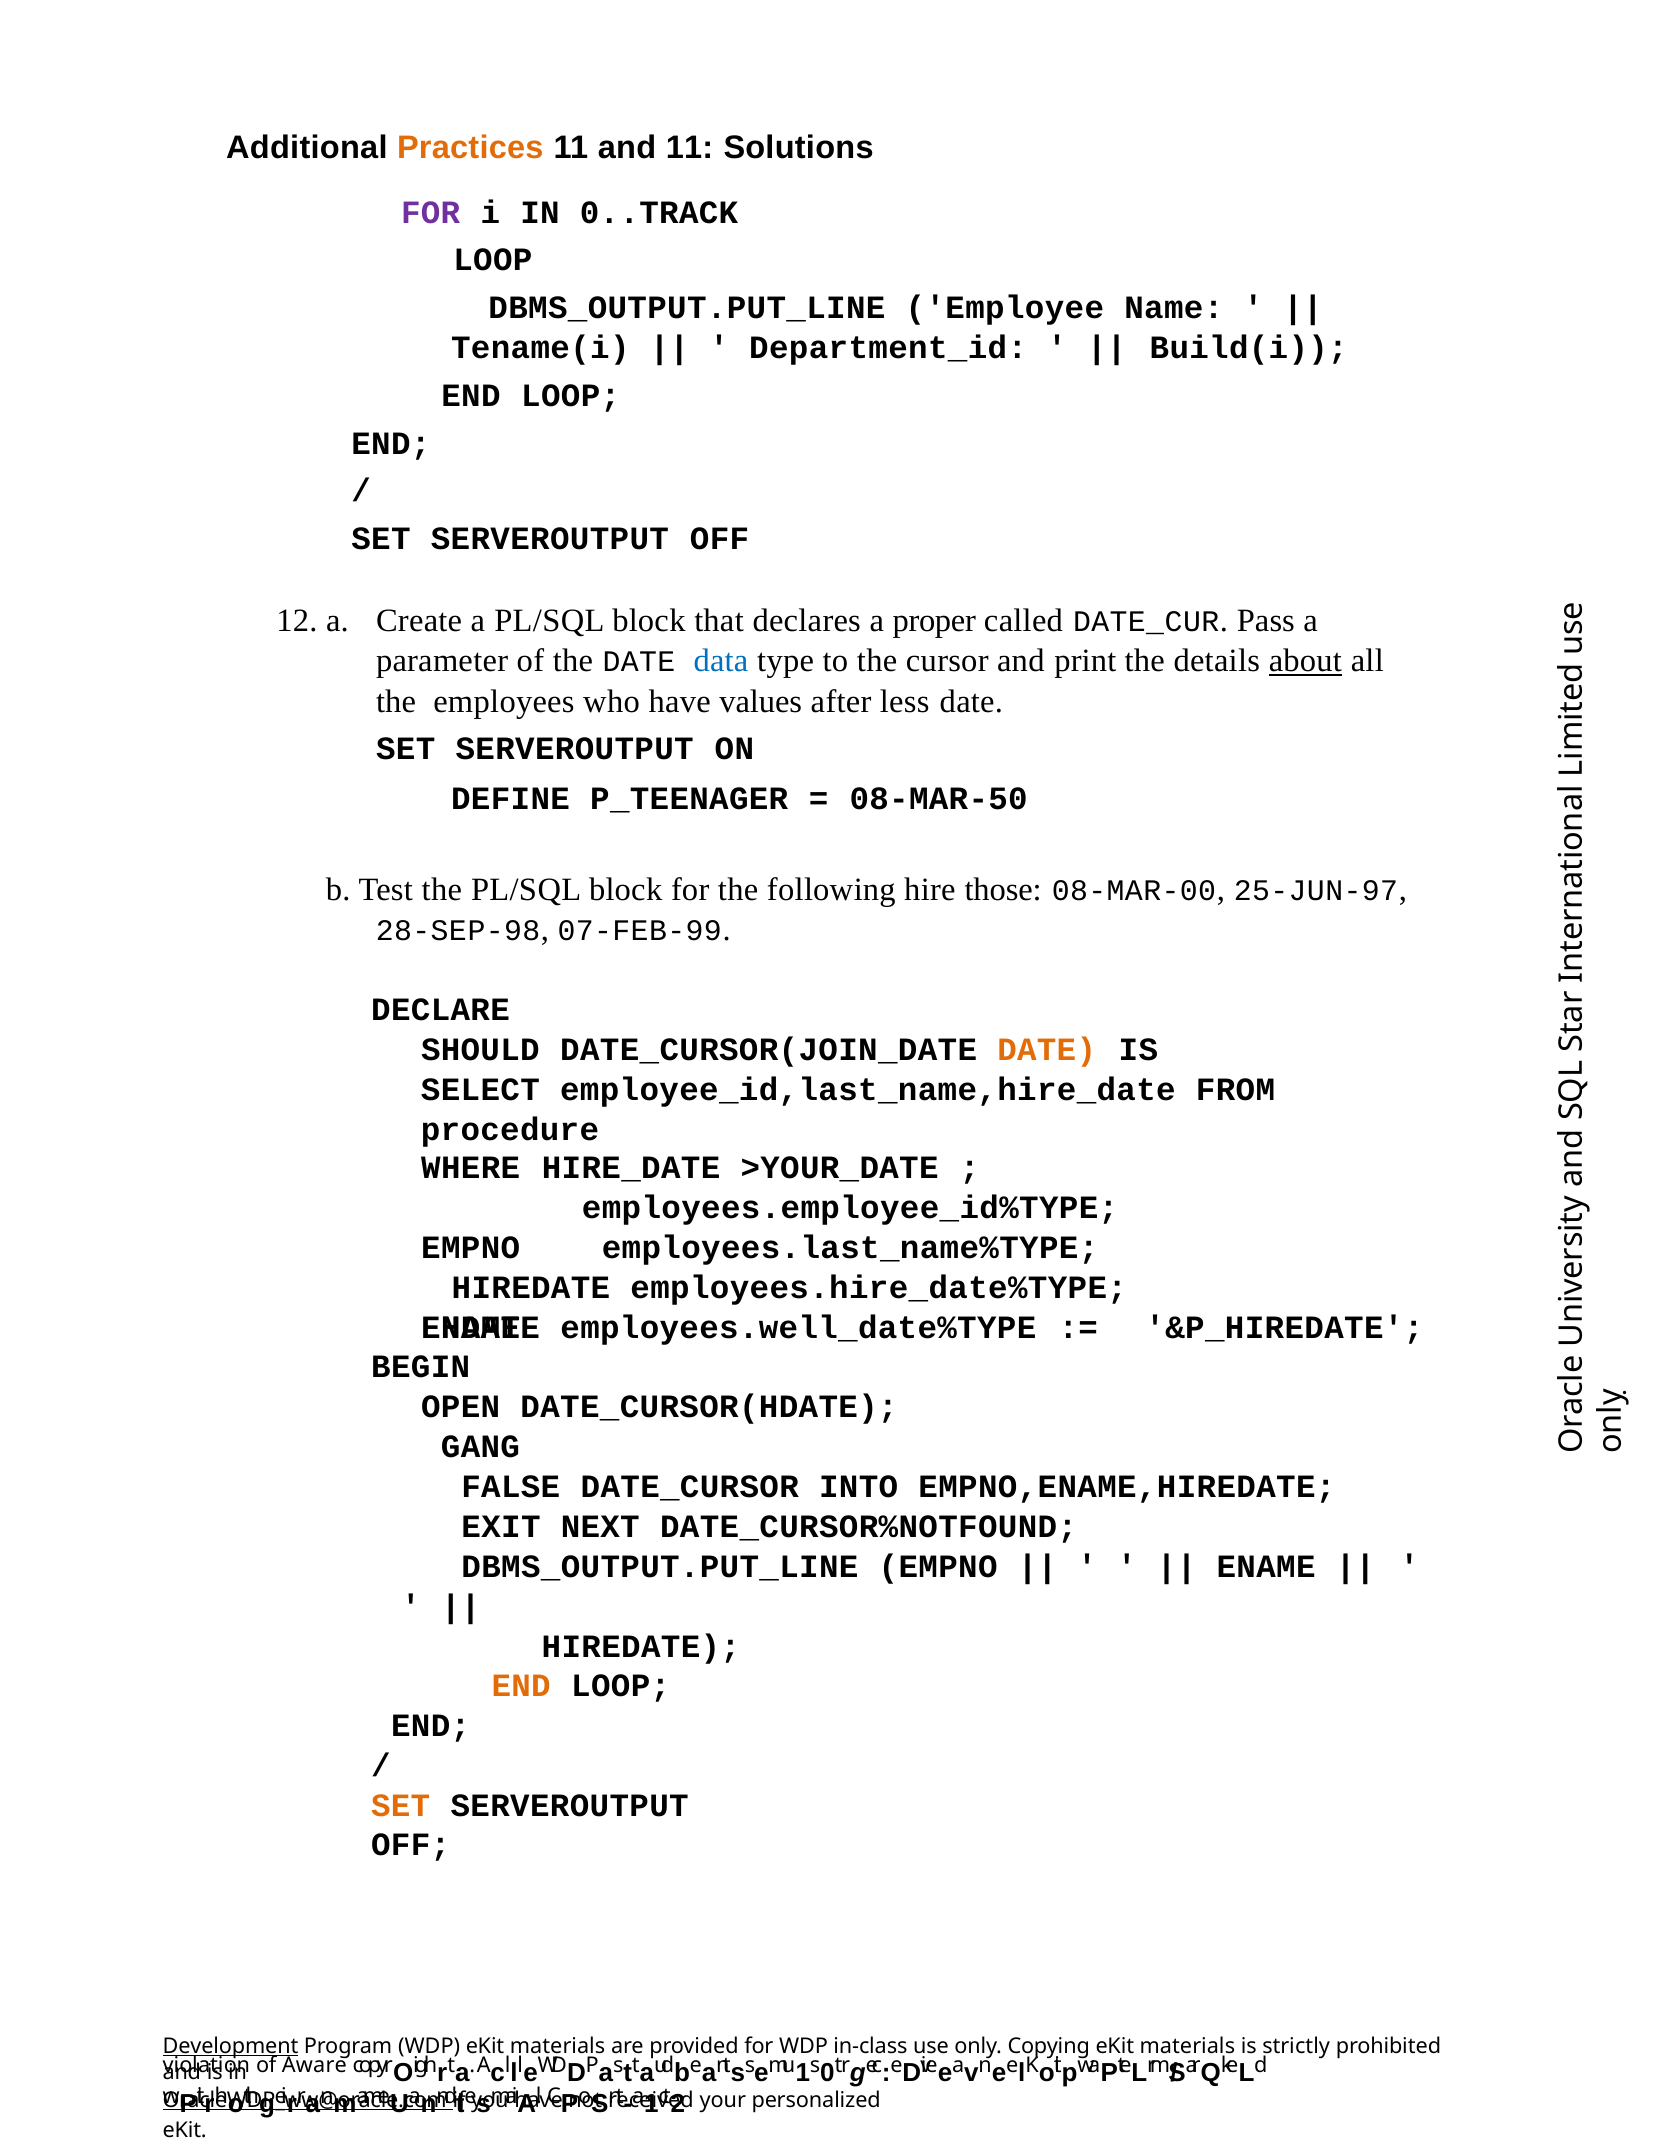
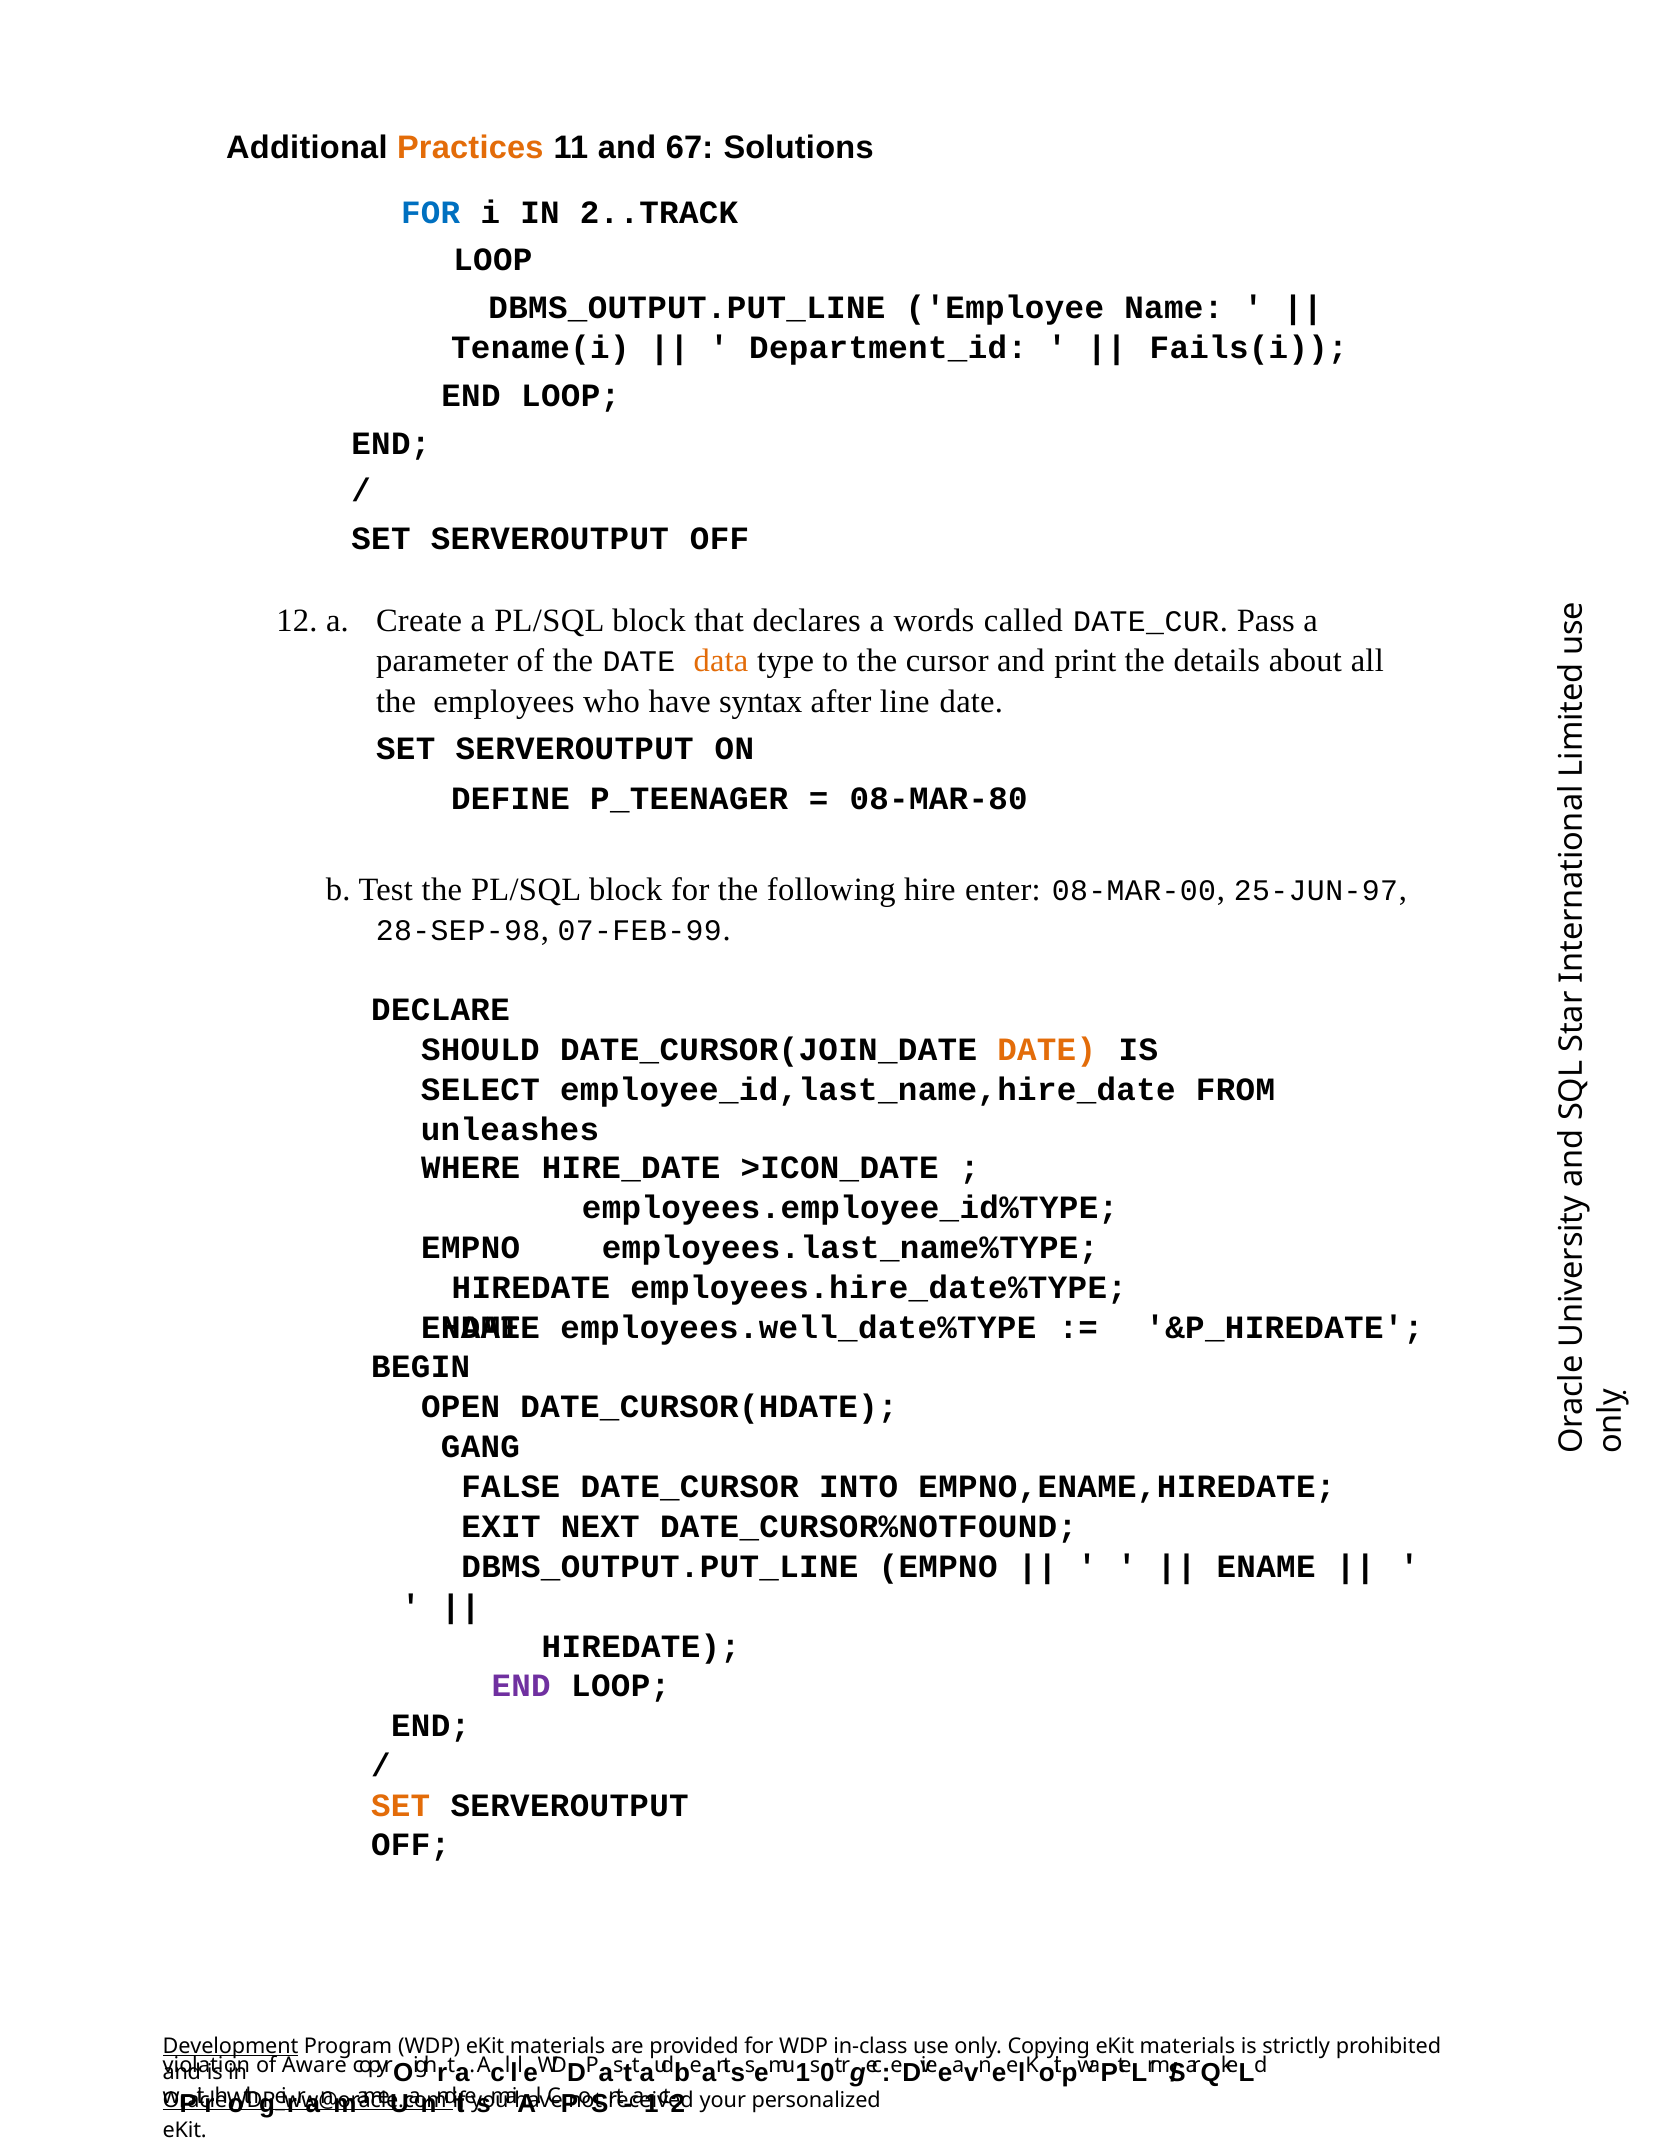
and 11: 11 -> 67
FOR at (431, 212) colour: purple -> blue
0..TRACK: 0..TRACK -> 2..TRACK
Build(i: Build(i -> Fails(i
proper: proper -> words
data colour: blue -> orange
about underline: present -> none
values: values -> syntax
less: less -> line
08-MAR-50: 08-MAR-50 -> 08-MAR-80
those: those -> enter
procedure: procedure -> unleashes
>YOUR_DATE: >YOUR_DATE -> >ICON_DATE
END at (521, 1686) colour: orange -> purple
